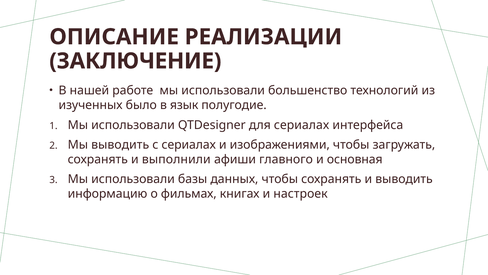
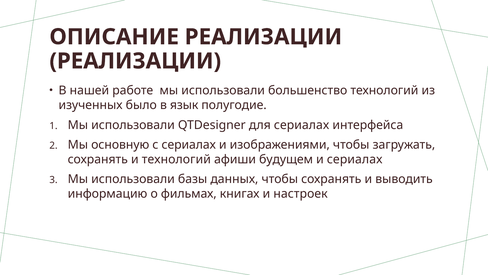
ЗАКЛЮЧЕНИЕ at (135, 61): ЗАКЛЮЧЕНИЕ -> РЕАЛИЗАЦИИ
Мы выводить: выводить -> основную
и выполнили: выполнили -> технологий
главного: главного -> будущем
и основная: основная -> сериалах
